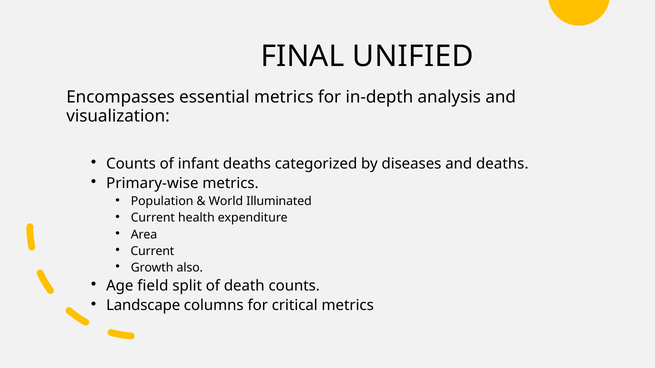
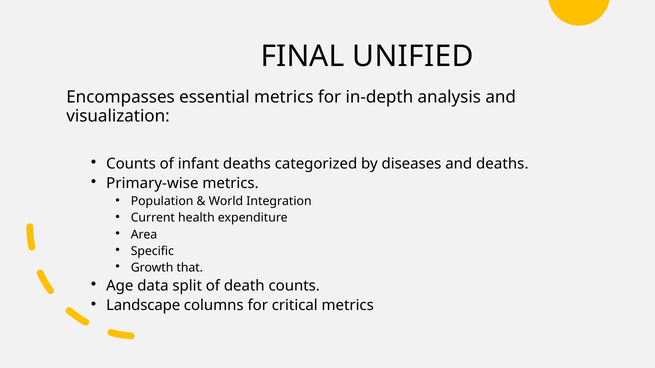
Illuminated: Illuminated -> Integration
Current at (152, 251): Current -> Specific
also: also -> that
field: field -> data
